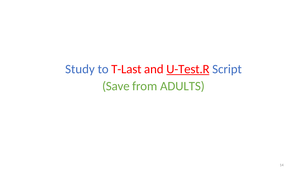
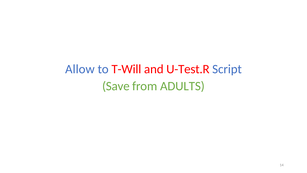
Study: Study -> Allow
T-Last: T-Last -> T-Will
U-Test.R underline: present -> none
